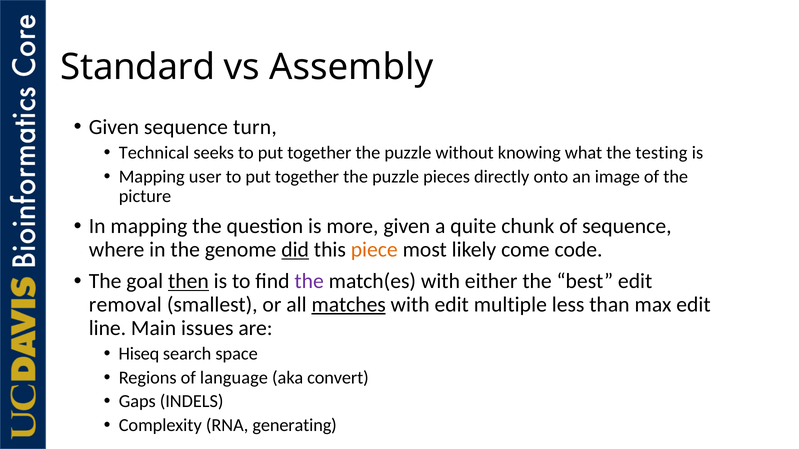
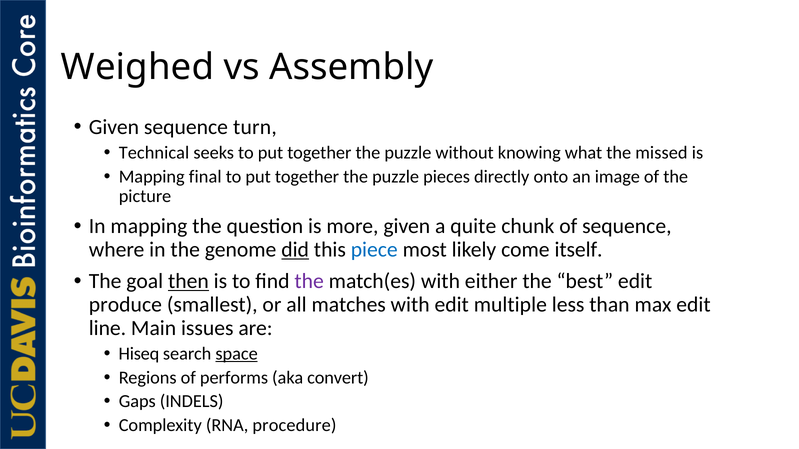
Standard: Standard -> Weighed
testing: testing -> missed
user: user -> final
piece colour: orange -> blue
code: code -> itself
removal: removal -> produce
matches underline: present -> none
space underline: none -> present
language: language -> performs
generating: generating -> procedure
